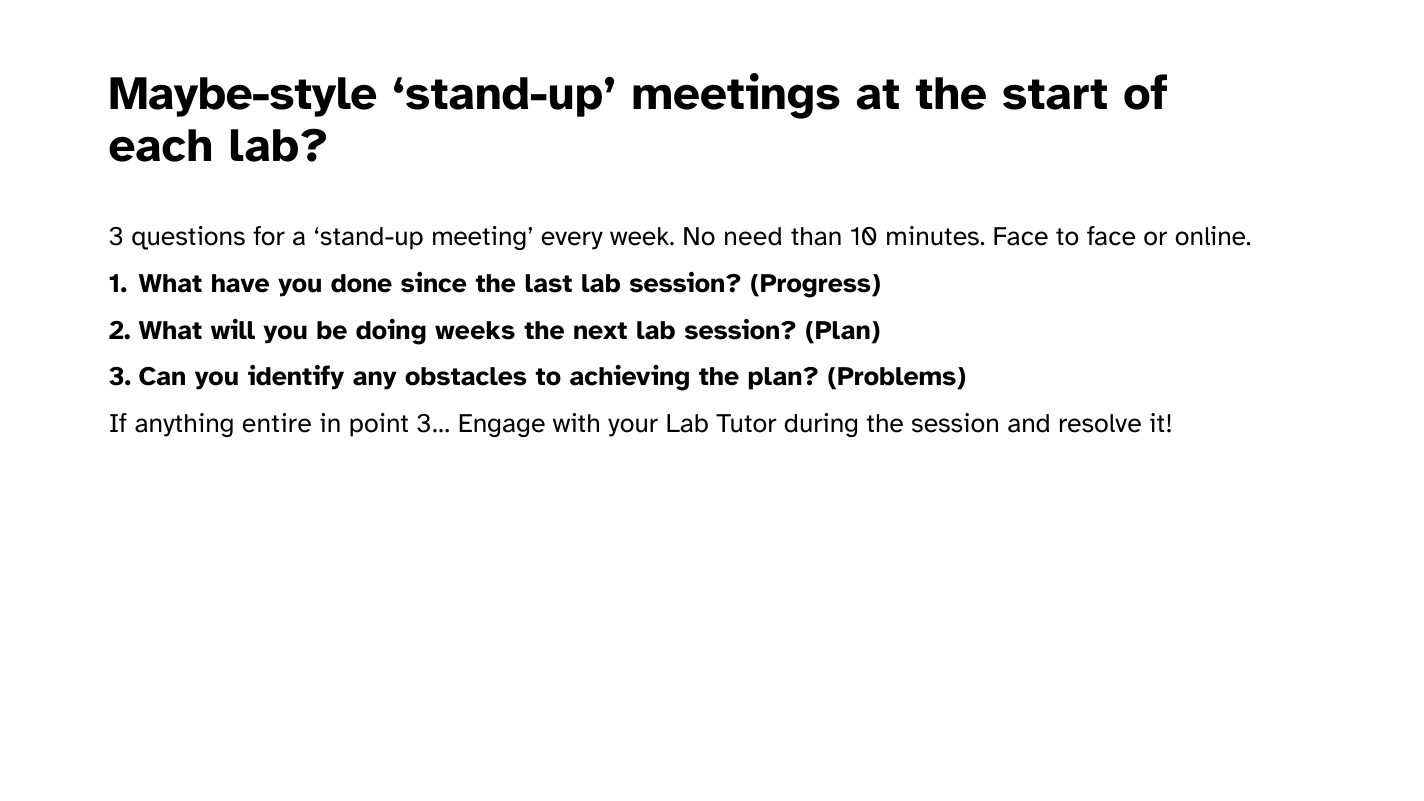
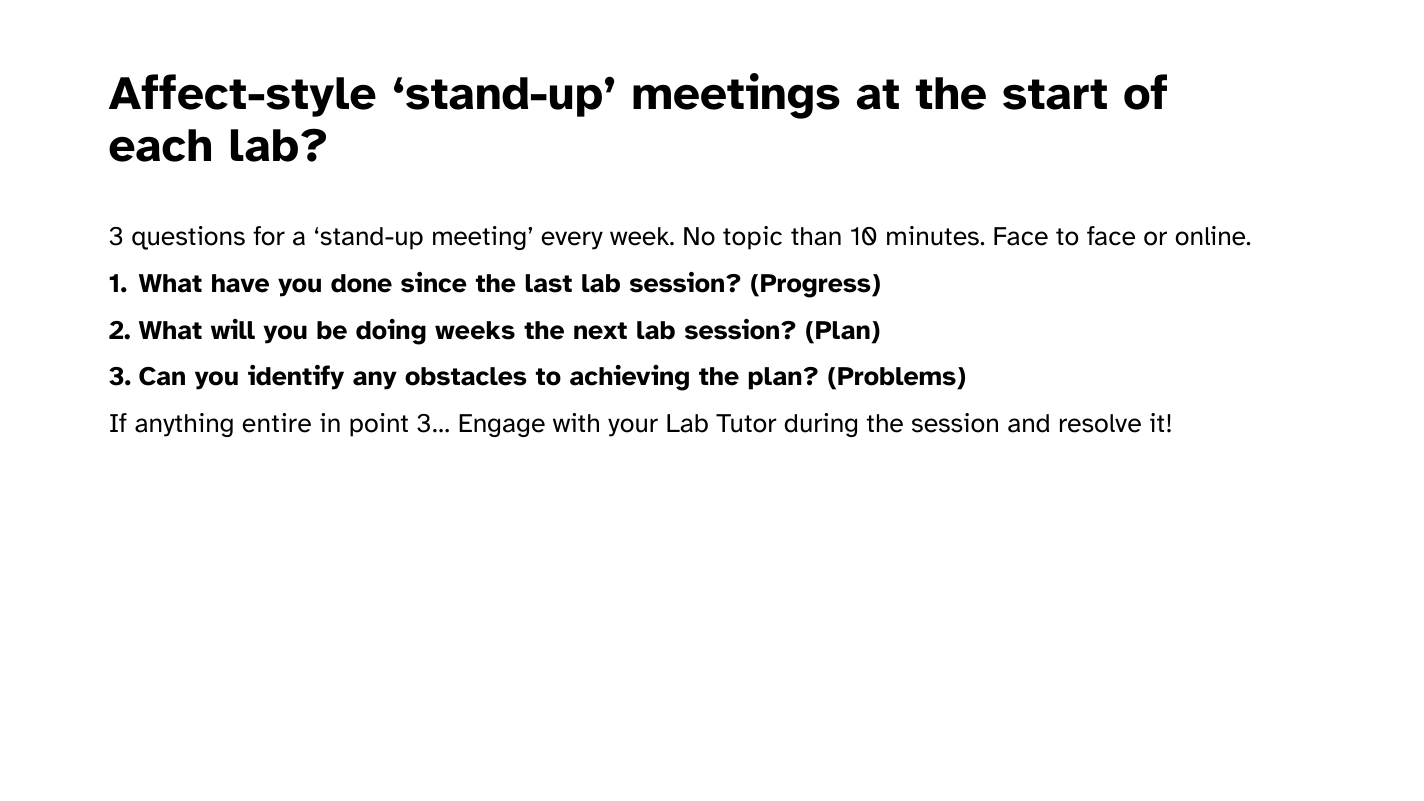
Maybe-style: Maybe-style -> Affect-style
need: need -> topic
